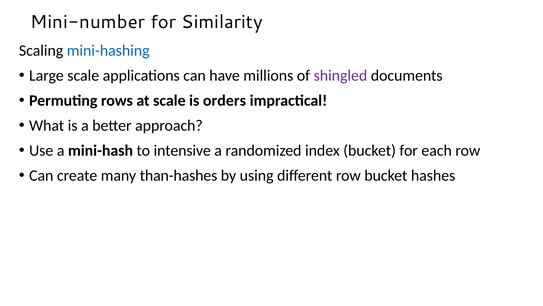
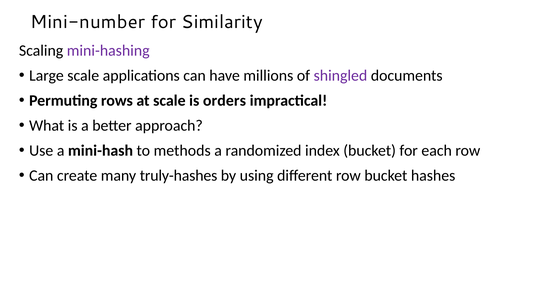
mini-hashing colour: blue -> purple
intensive: intensive -> methods
than-hashes: than-hashes -> truly-hashes
